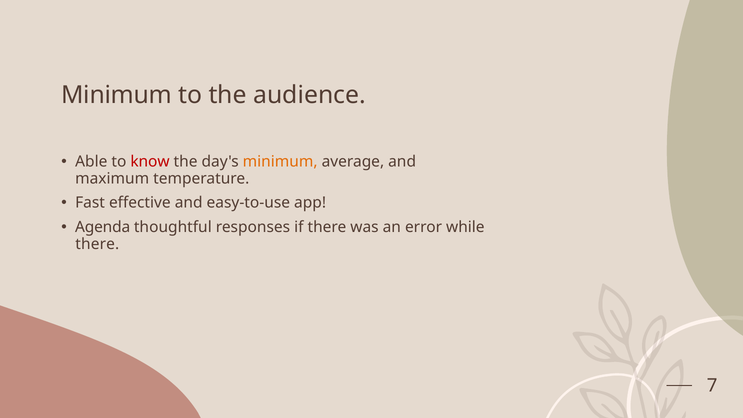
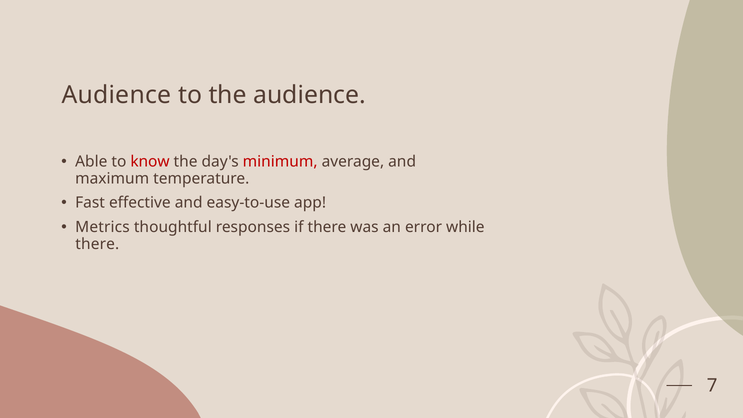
Minimum at (117, 95): Minimum -> Audience
minimum at (280, 162) colour: orange -> red
Agenda: Agenda -> Metrics
